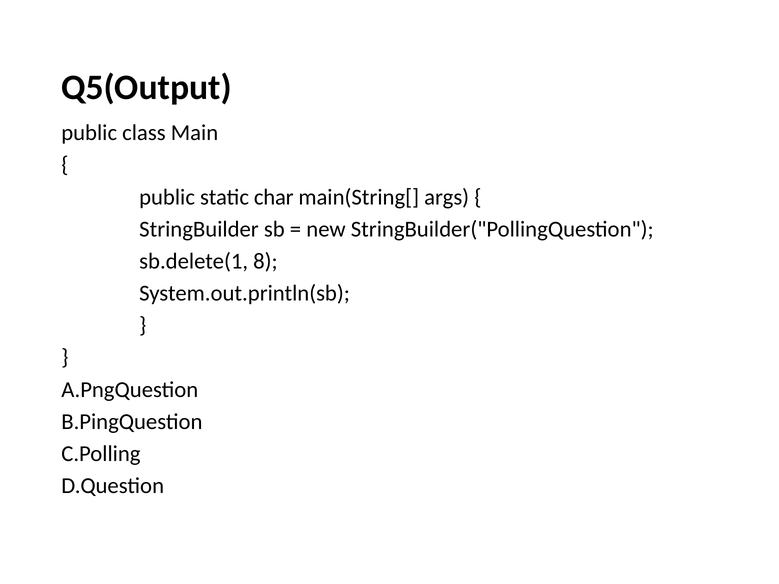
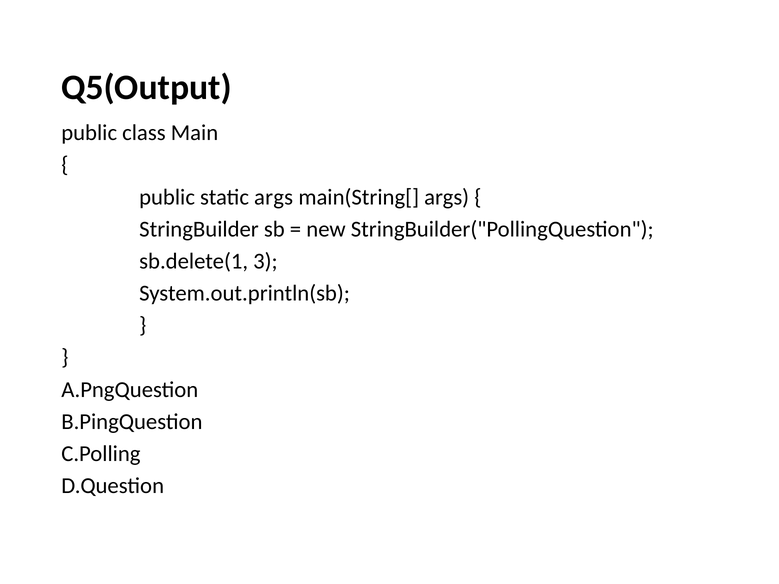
static char: char -> args
8: 8 -> 3
